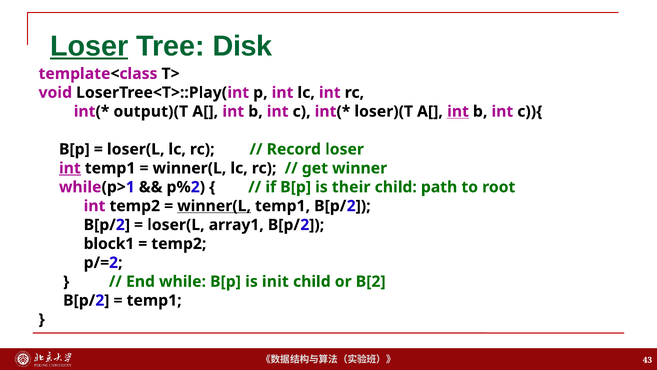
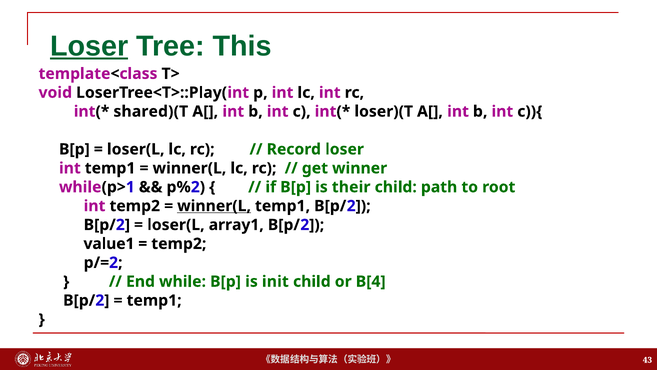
Disk: Disk -> This
output)(T: output)(T -> shared)(T
int at (458, 111) underline: present -> none
int at (70, 168) underline: present -> none
block1: block1 -> value1
B[2: B[2 -> B[4
